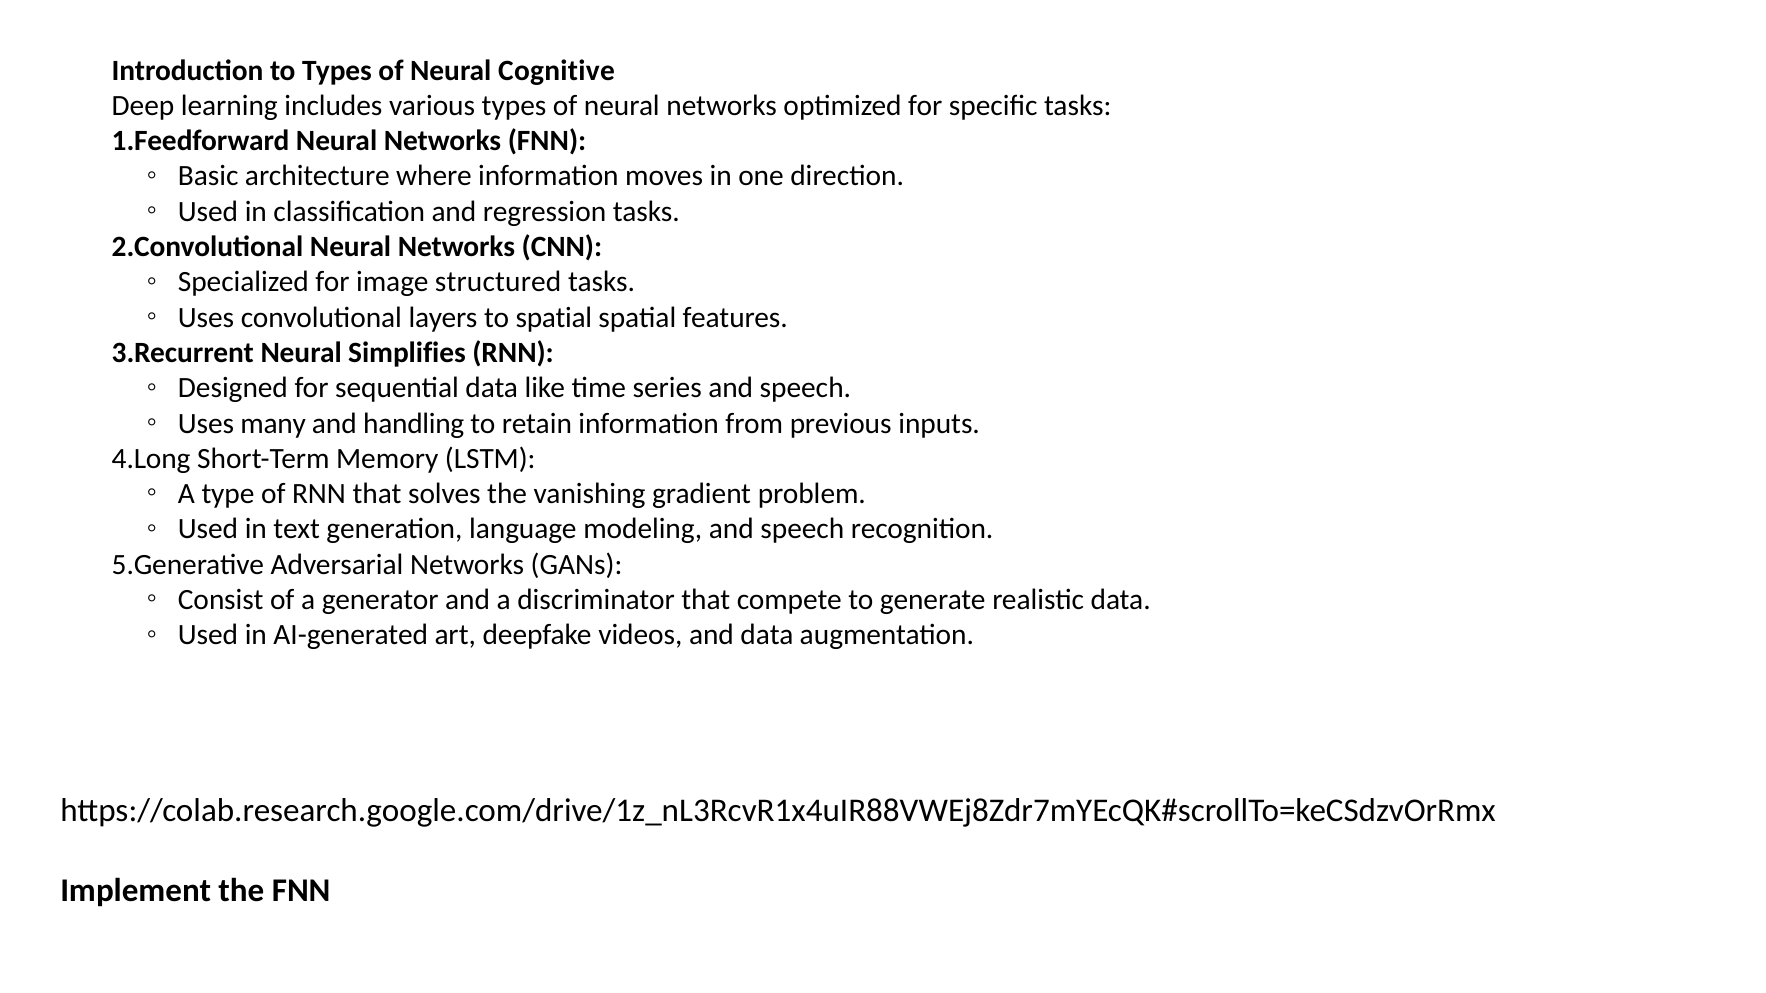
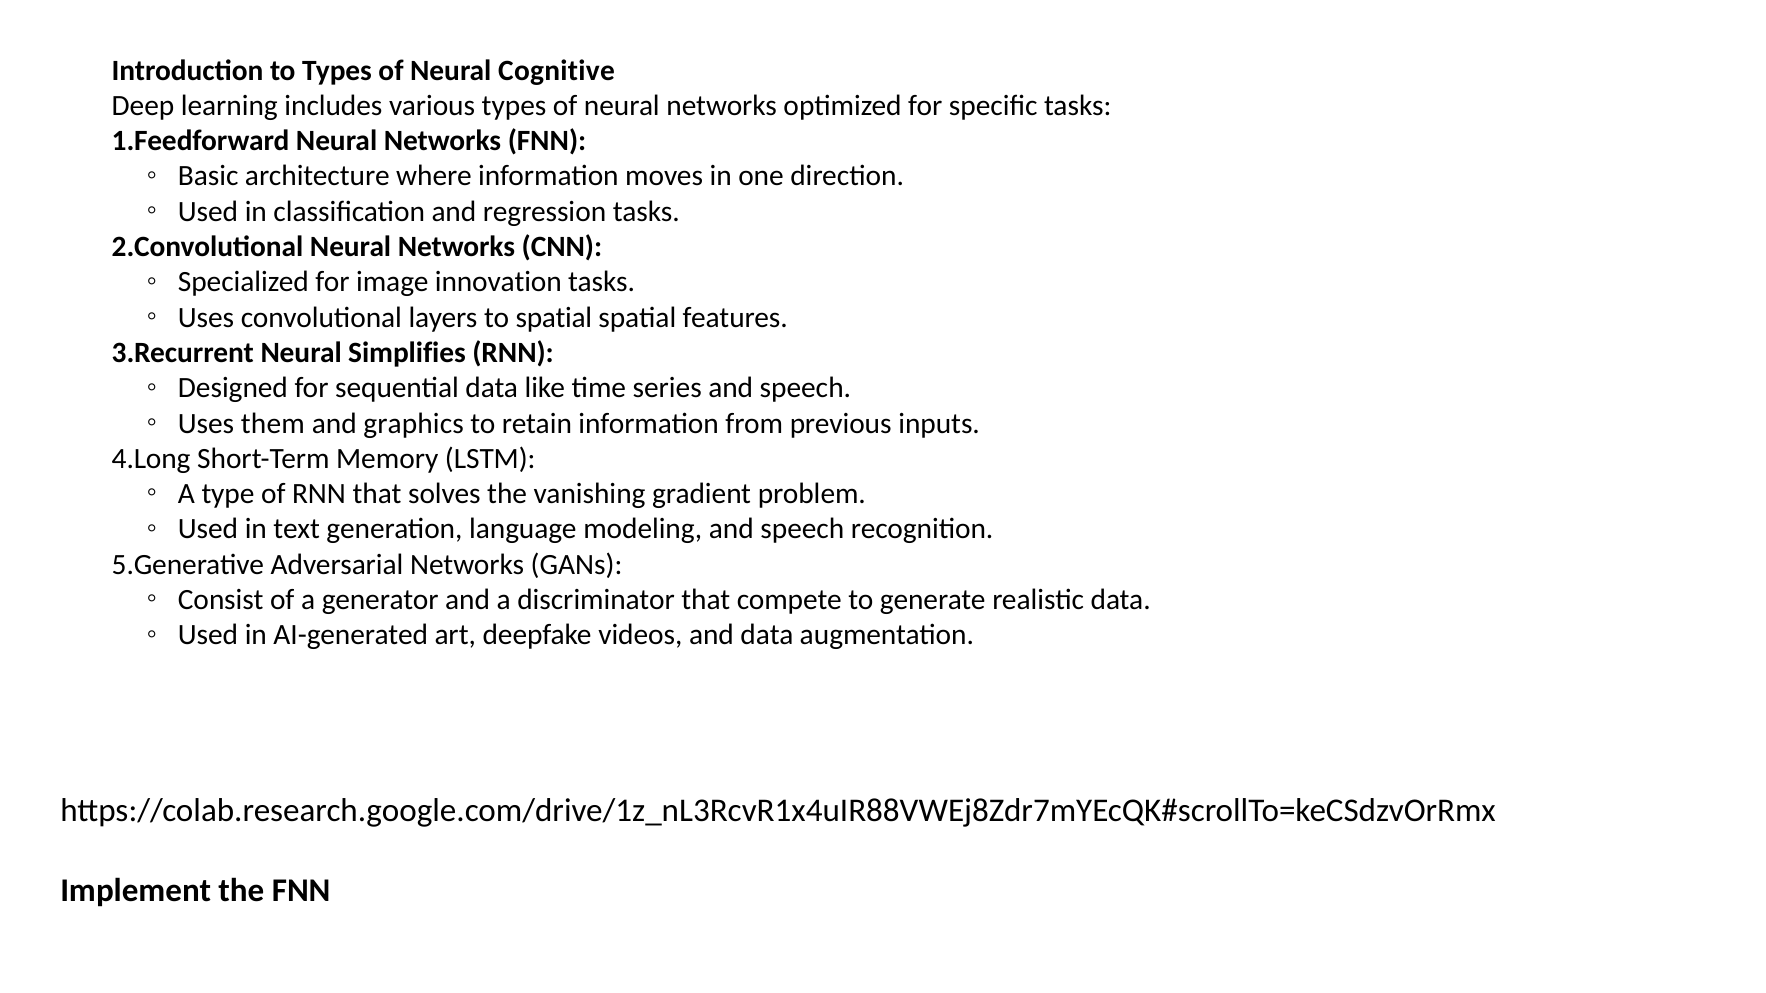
structured: structured -> innovation
many: many -> them
handling: handling -> graphics
